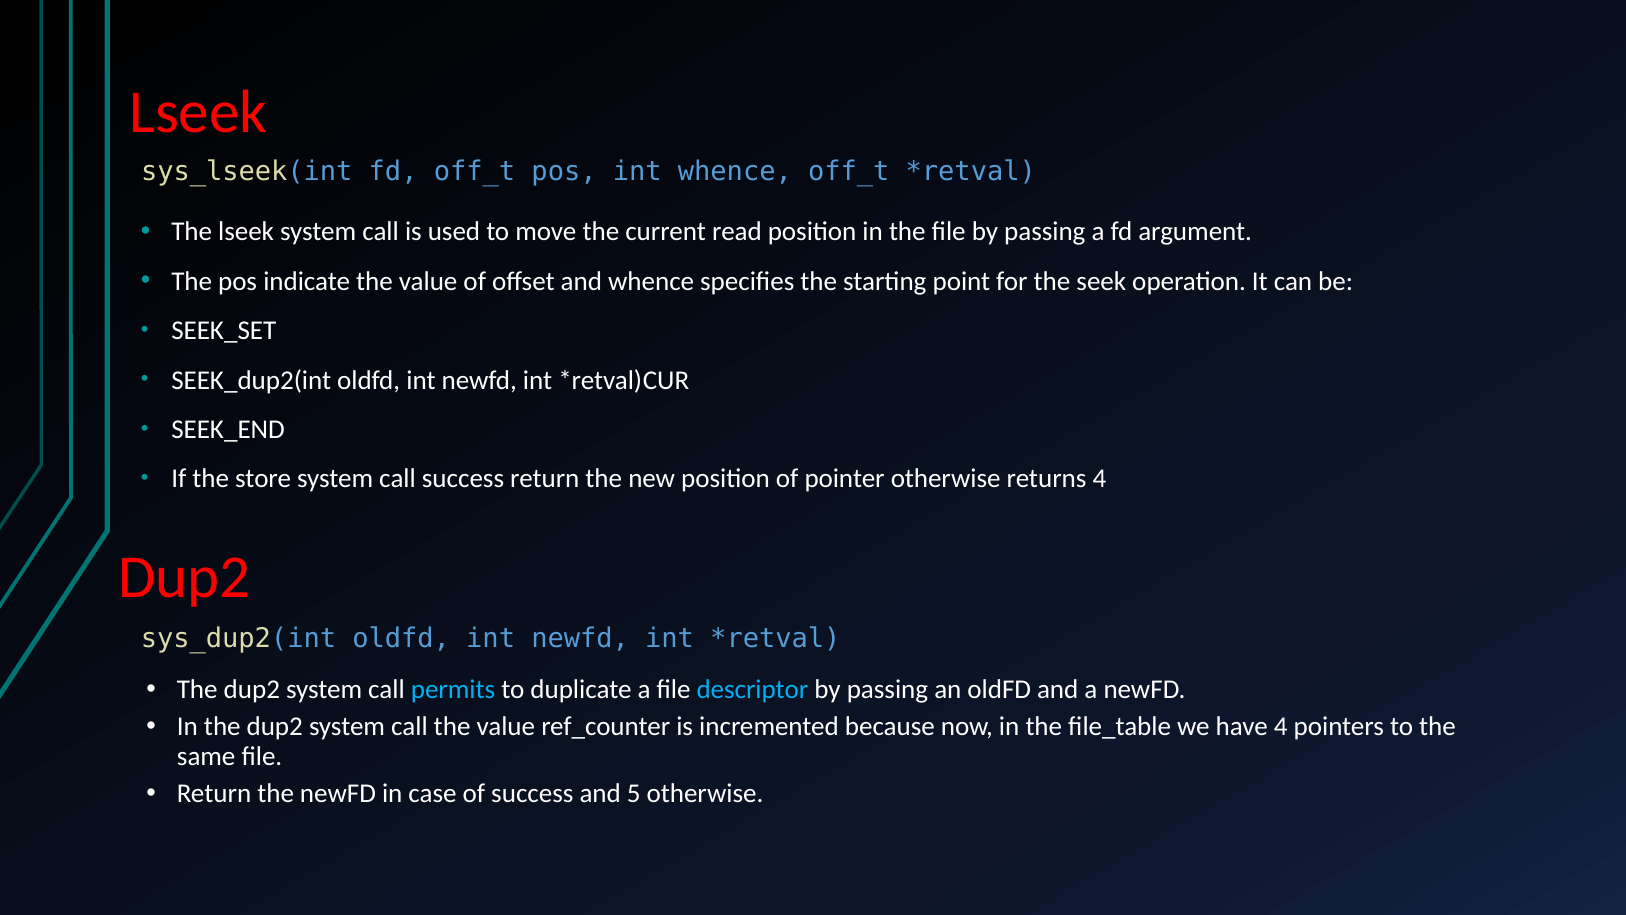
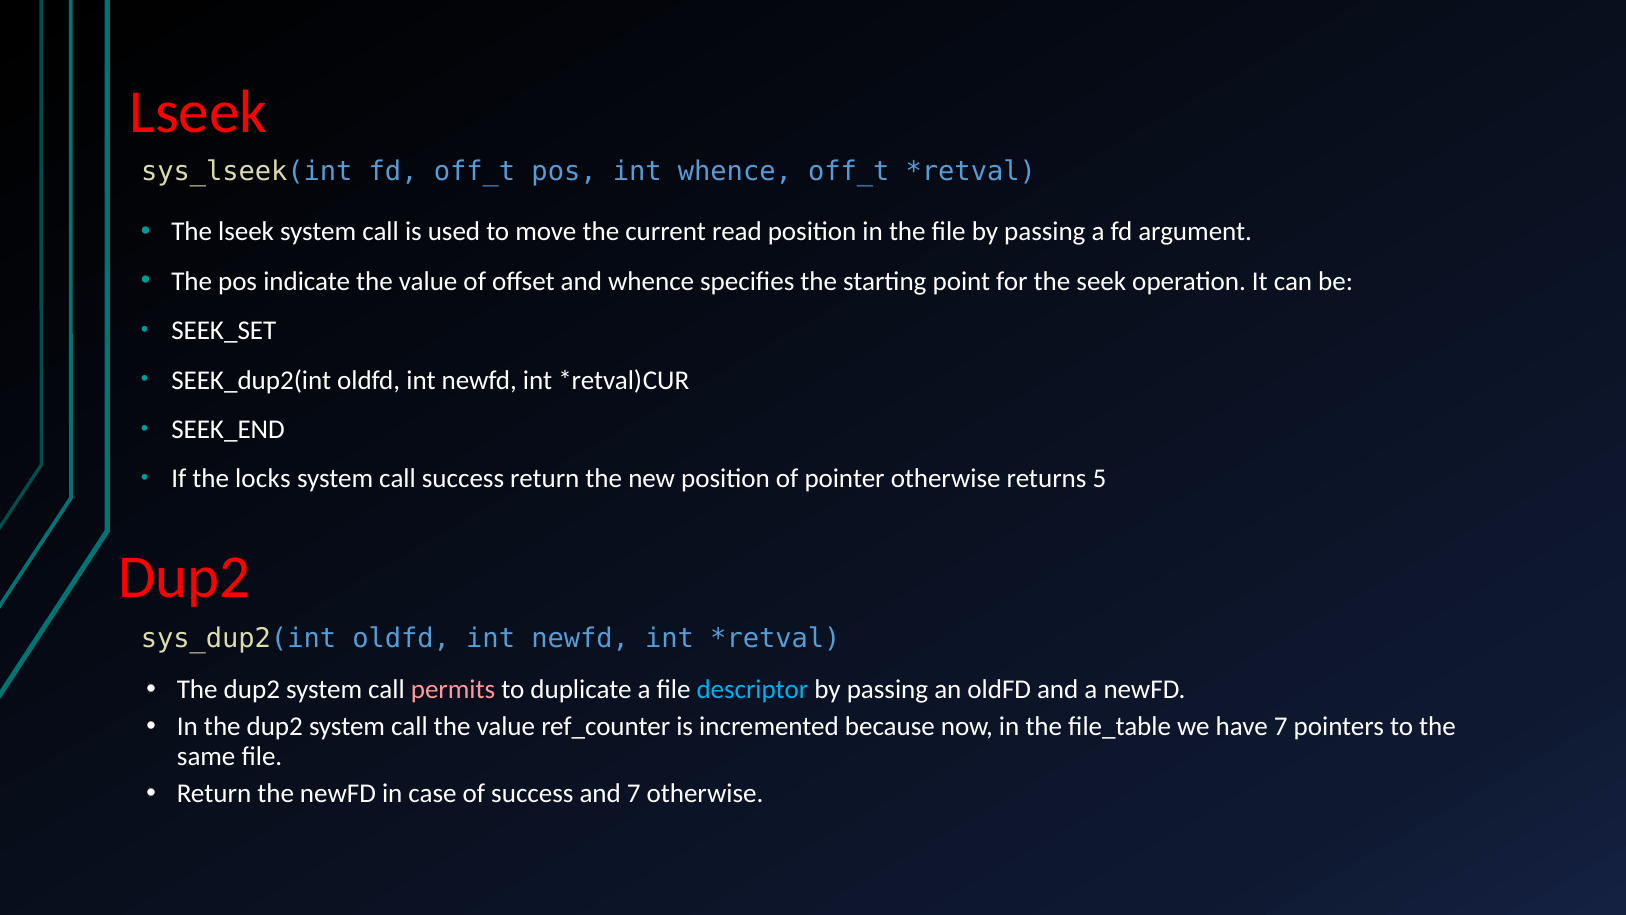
store: store -> locks
returns 4: 4 -> 5
permits colour: light blue -> pink
have 4: 4 -> 7
and 5: 5 -> 7
